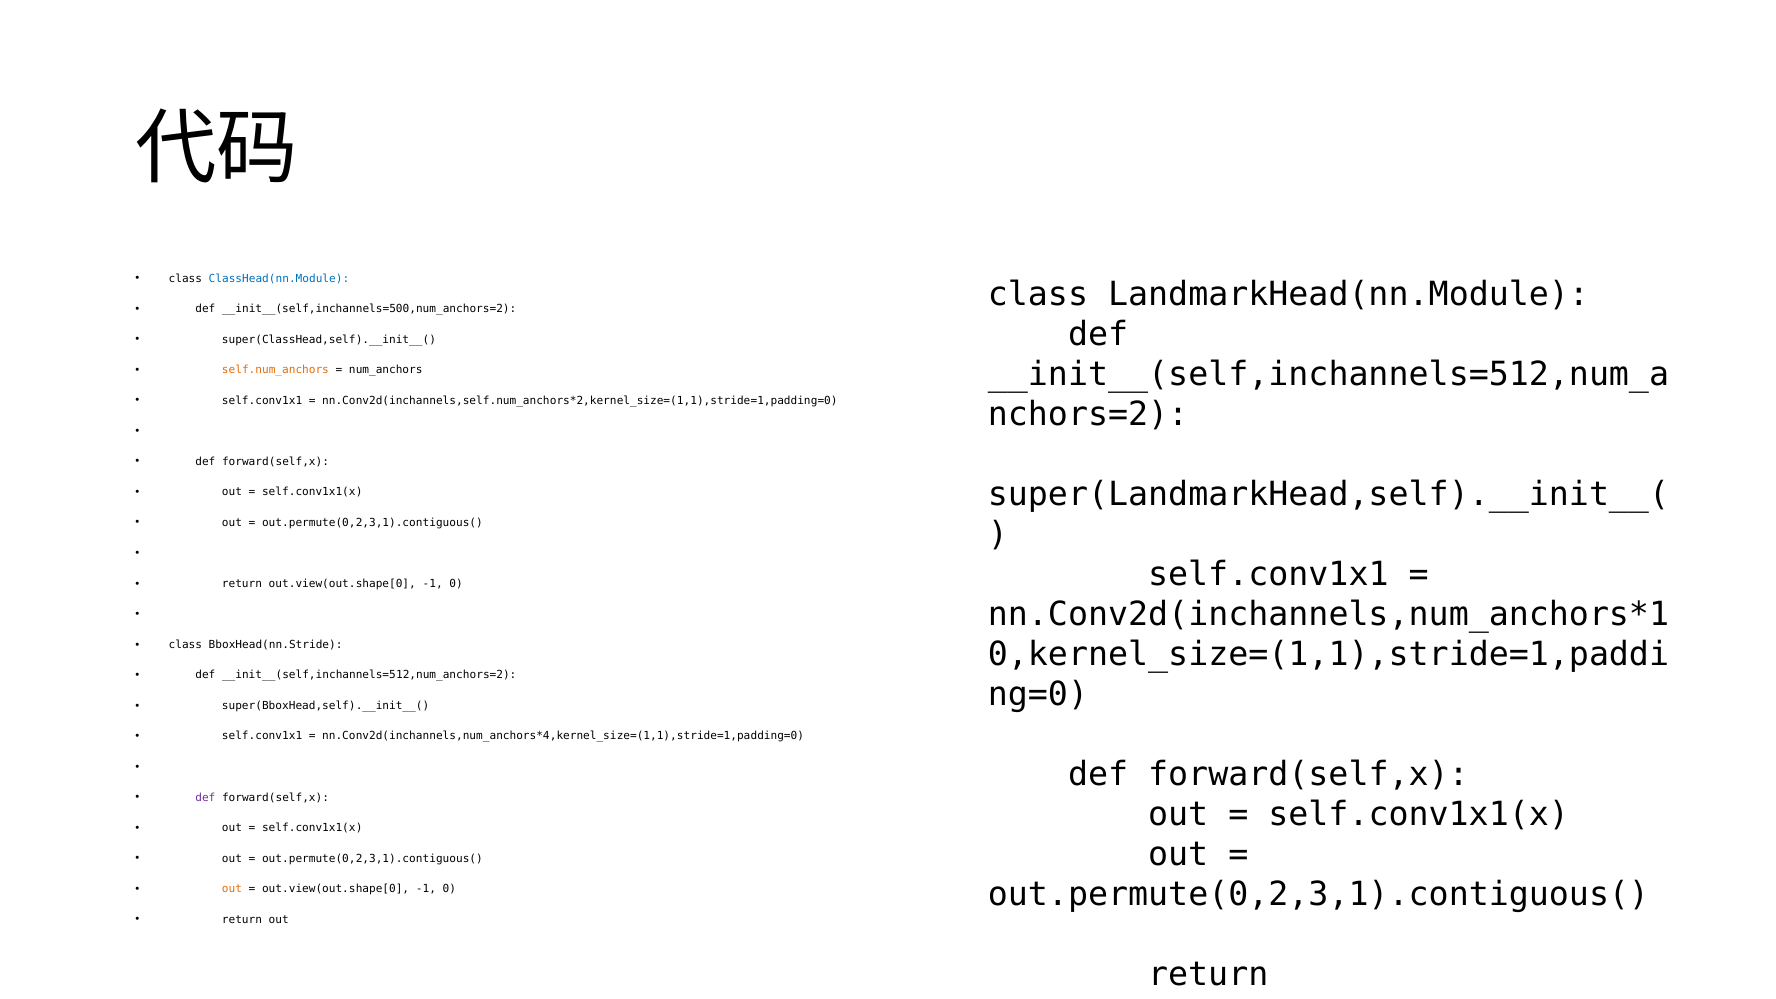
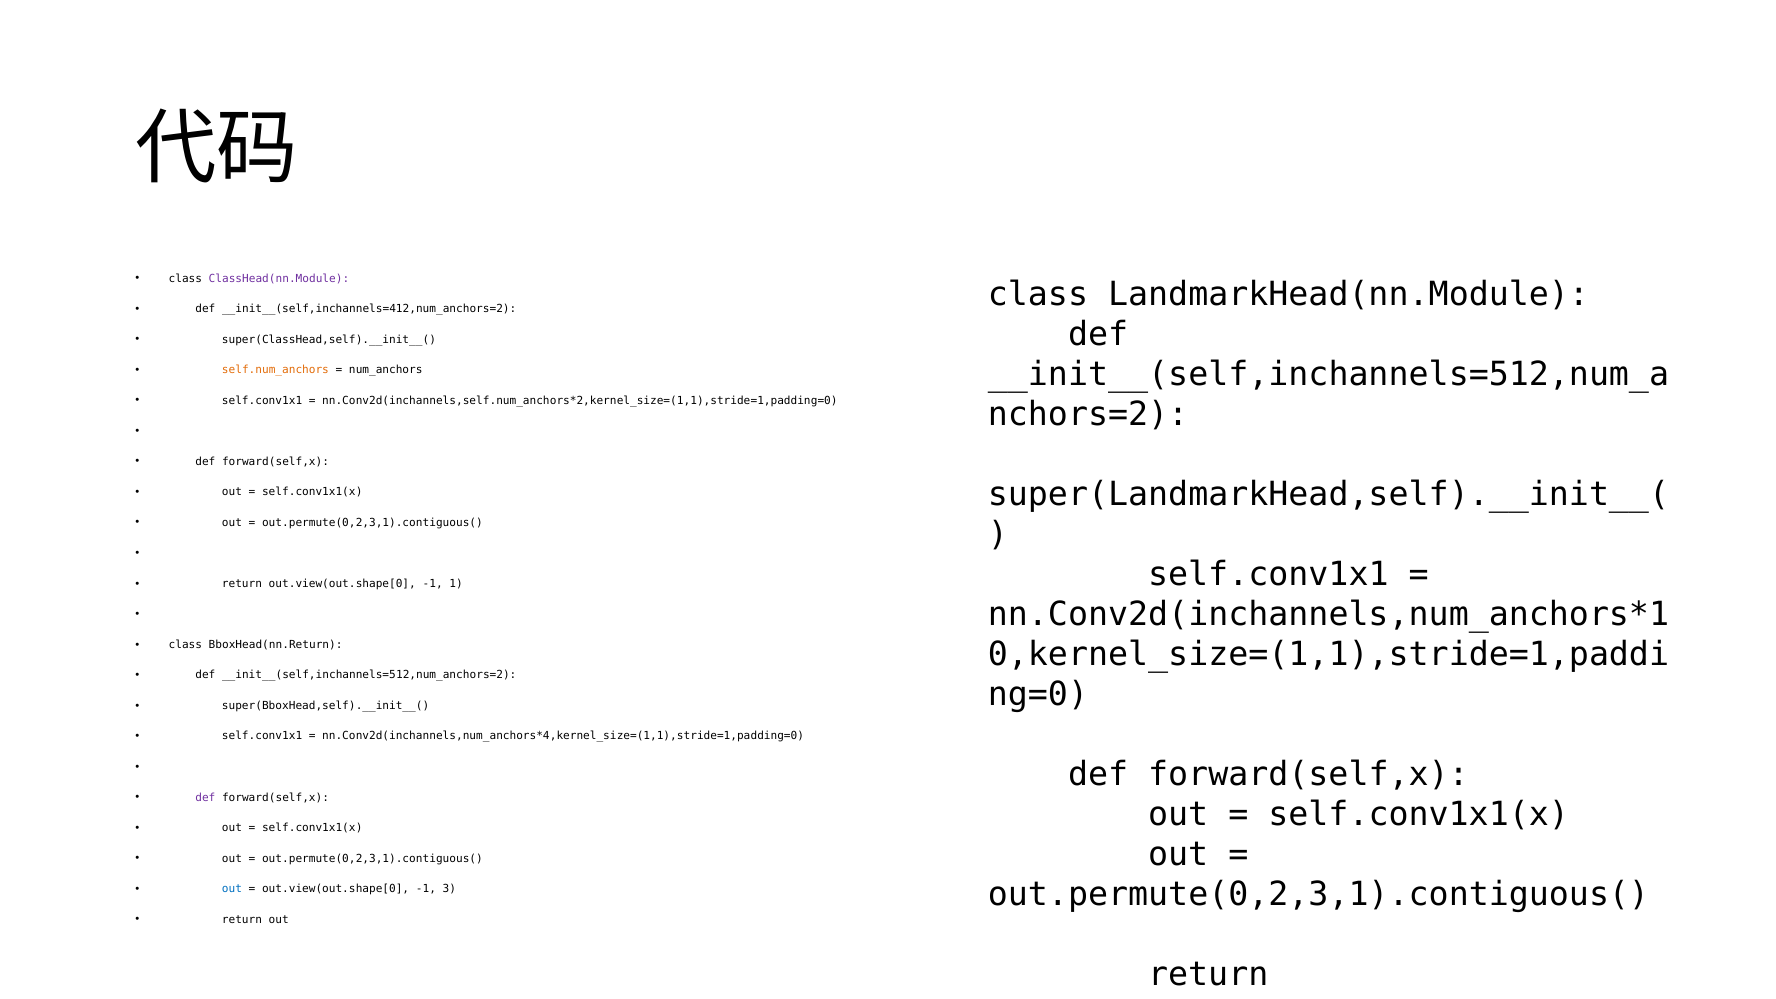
ClassHead(nn.Module colour: blue -> purple
__init__(self,inchannels=500,num_anchors=2: __init__(self,inchannels=500,num_anchors=2 -> __init__(self,inchannels=412,num_anchors=2
return out.view(out.shape[0 -1 0: 0 -> 1
BboxHead(nn.Stride: BboxHead(nn.Stride -> BboxHead(nn.Return
out at (232, 889) colour: orange -> blue
0 at (449, 889): 0 -> 3
